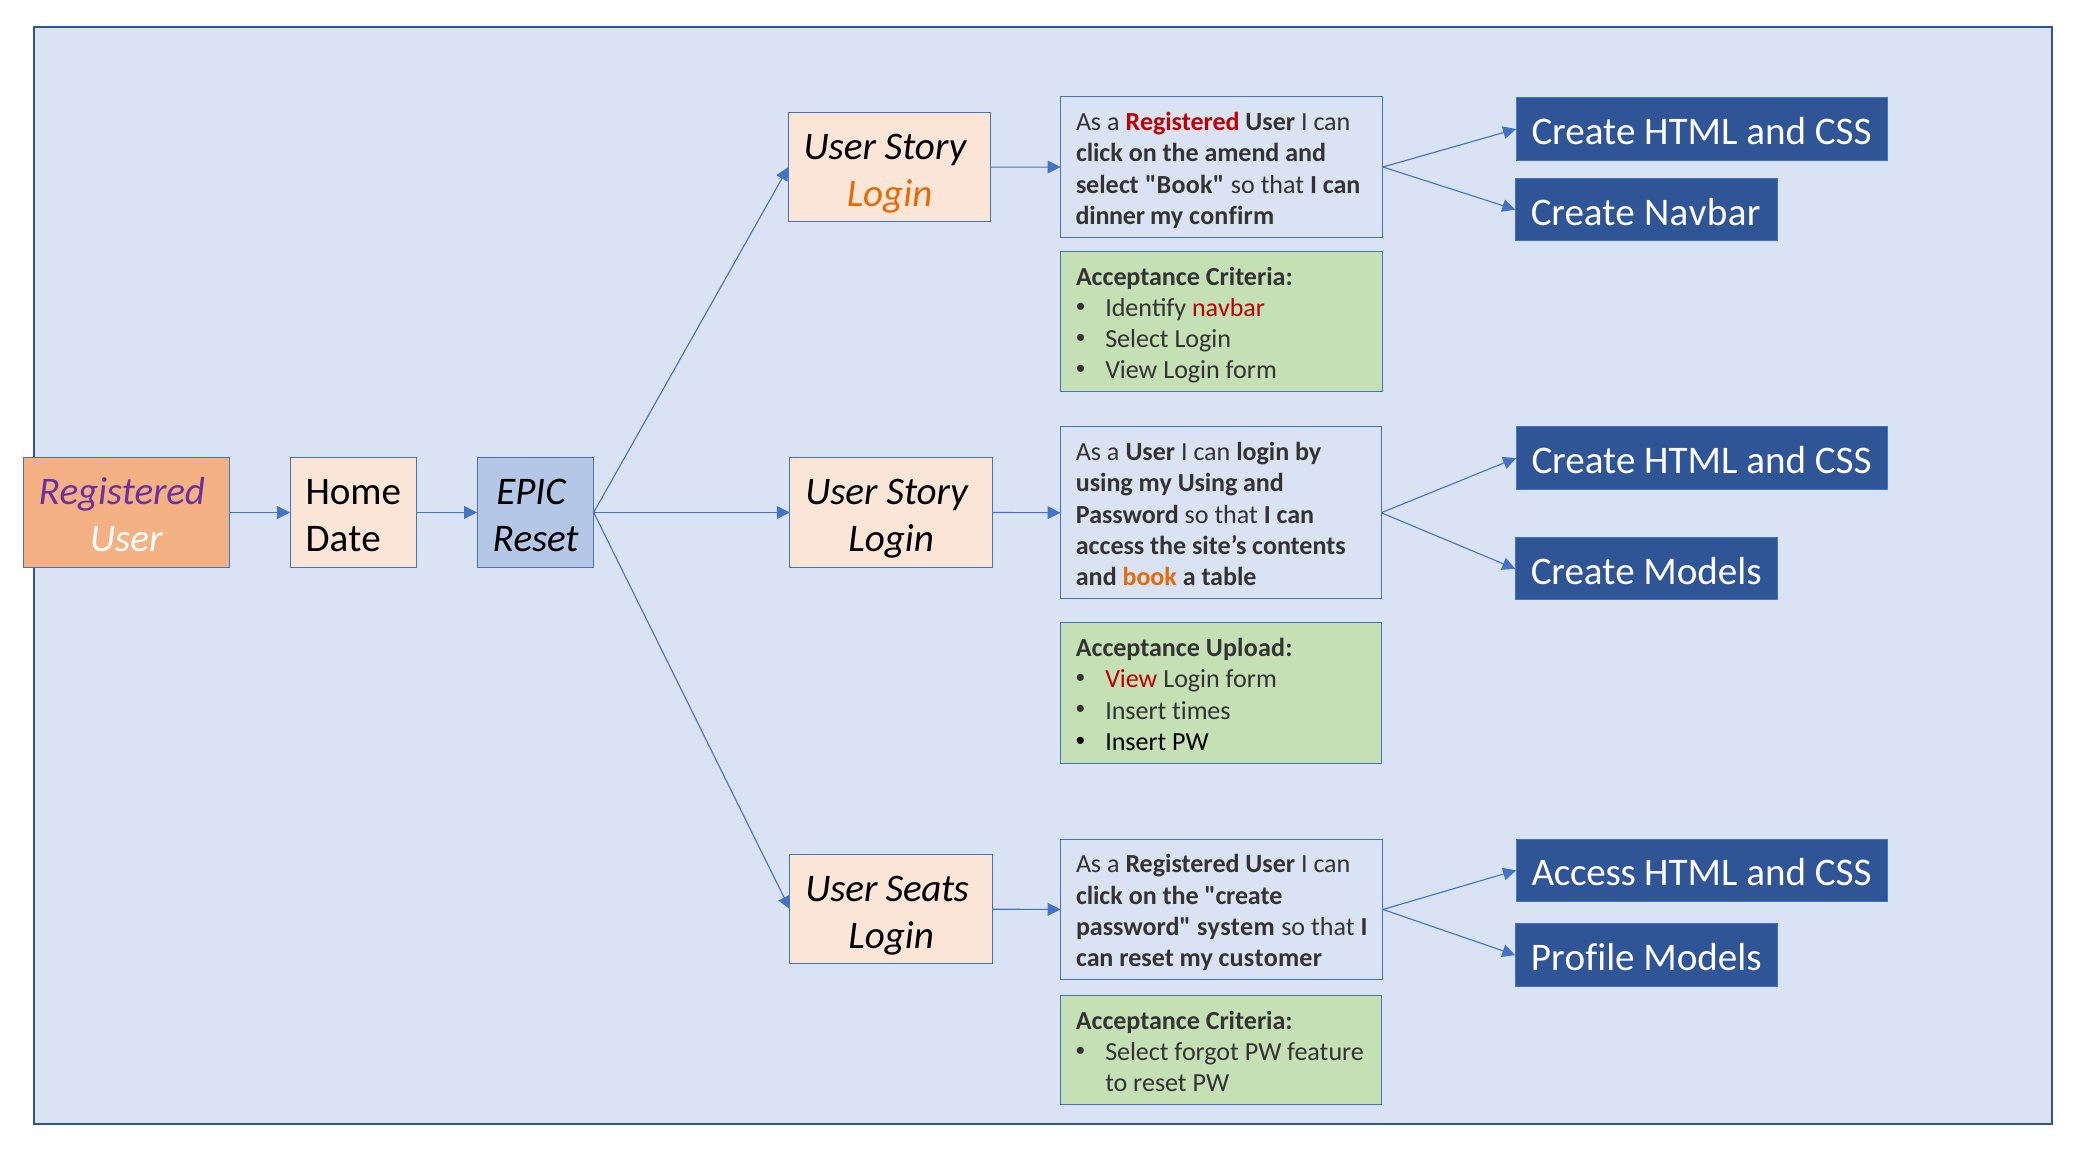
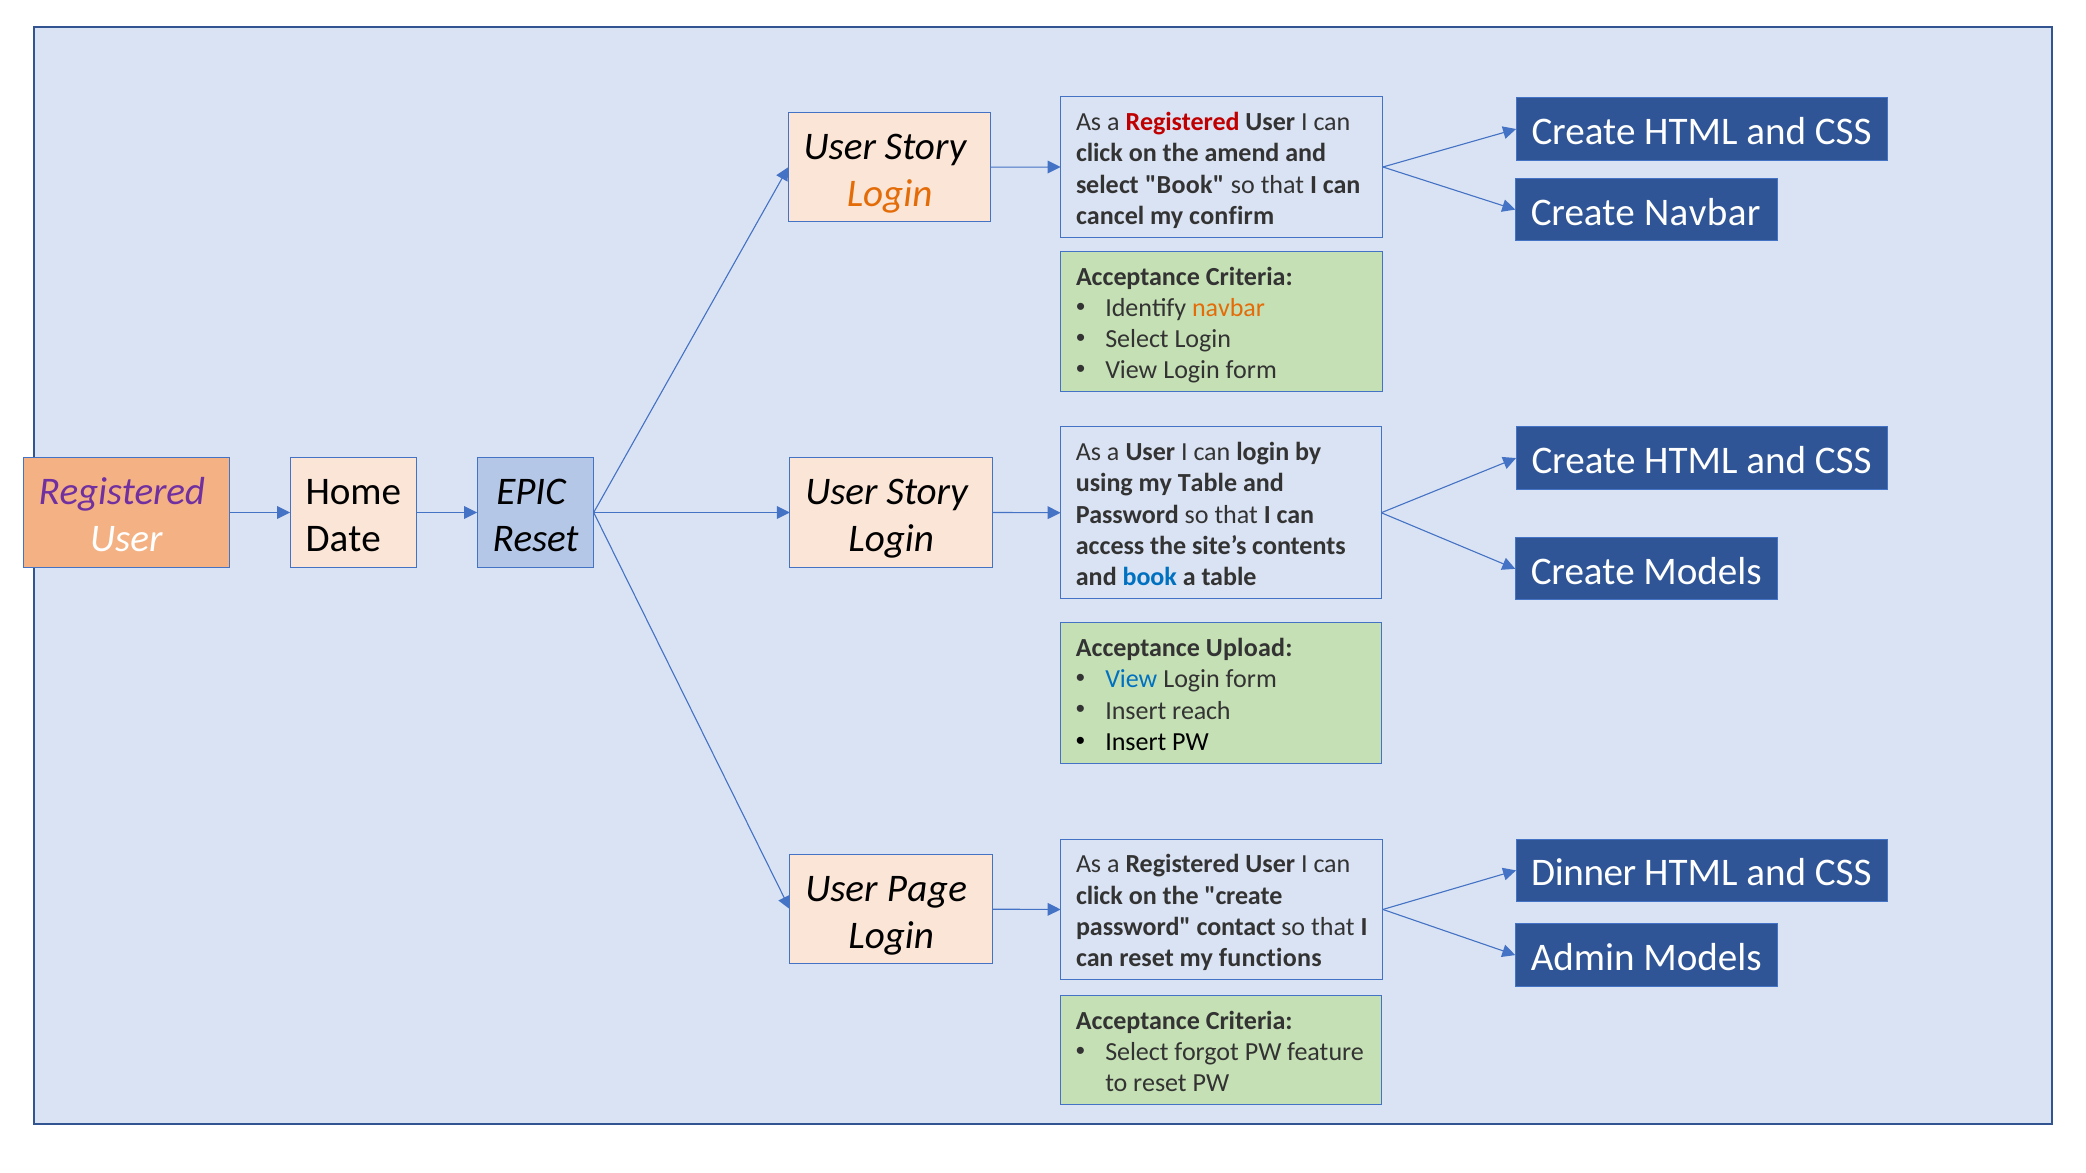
dinner: dinner -> cancel
navbar at (1229, 308) colour: red -> orange
my Using: Using -> Table
book at (1150, 577) colour: orange -> blue
View at (1131, 680) colour: red -> blue
times: times -> reach
Access at (1584, 873): Access -> Dinner
Seats: Seats -> Page
system: system -> contact
Profile: Profile -> Admin
customer: customer -> functions
